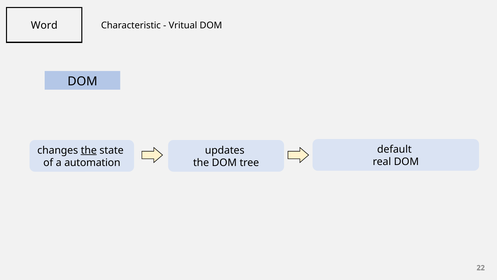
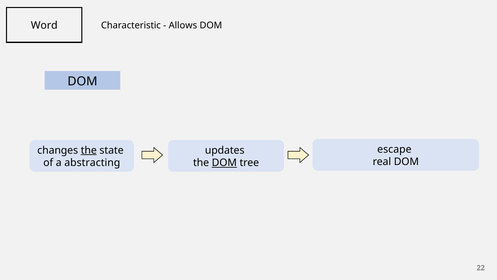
Vritual: Vritual -> Allows
default: default -> escape
automation: automation -> abstracting
DOM at (224, 163) underline: none -> present
